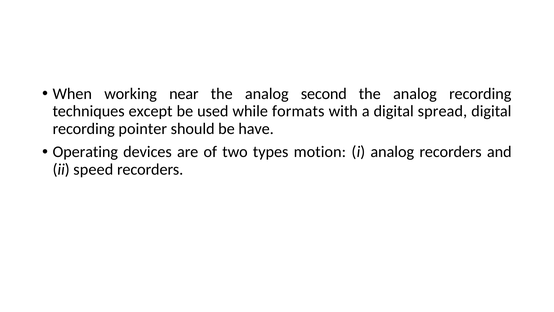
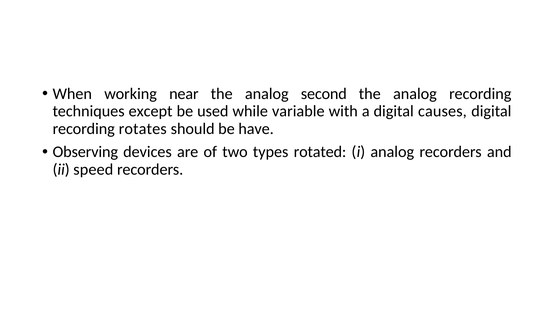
formats: formats -> variable
spread: spread -> causes
pointer: pointer -> rotates
Operating: Operating -> Observing
motion: motion -> rotated
